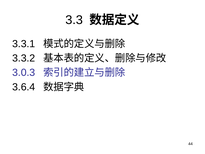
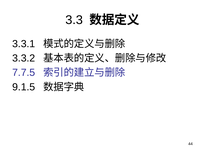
3.0.3: 3.0.3 -> 7.7.5
3.6.4: 3.6.4 -> 9.1.5
